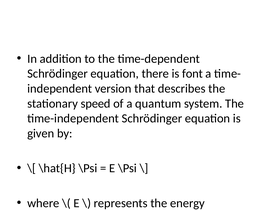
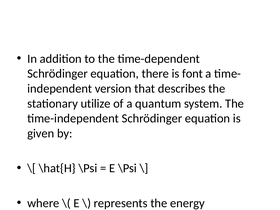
speed: speed -> utilize
